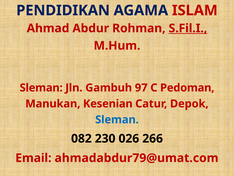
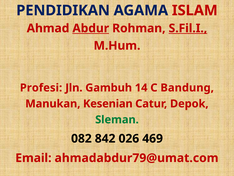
Abdur underline: none -> present
Sleman at (41, 88): Sleman -> Profesi
97: 97 -> 14
Pedoman: Pedoman -> Bandung
Sleman at (117, 119) colour: blue -> green
230: 230 -> 842
266: 266 -> 469
